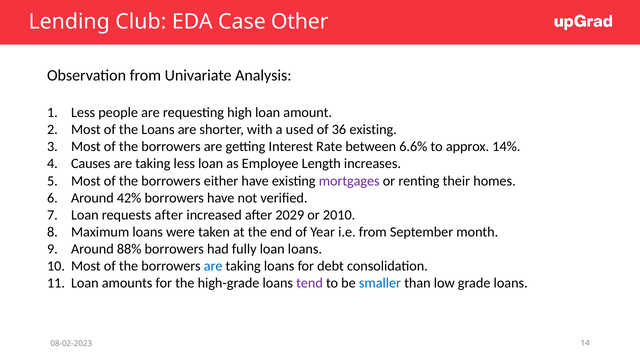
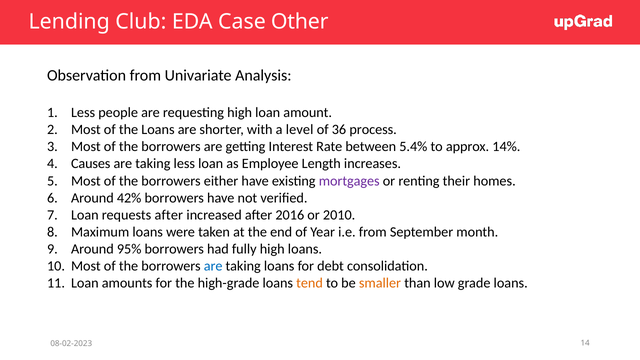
used: used -> level
36 existing: existing -> process
6.6%: 6.6% -> 5.4%
2029: 2029 -> 2016
88%: 88% -> 95%
fully loan: loan -> high
tend colour: purple -> orange
smaller colour: blue -> orange
